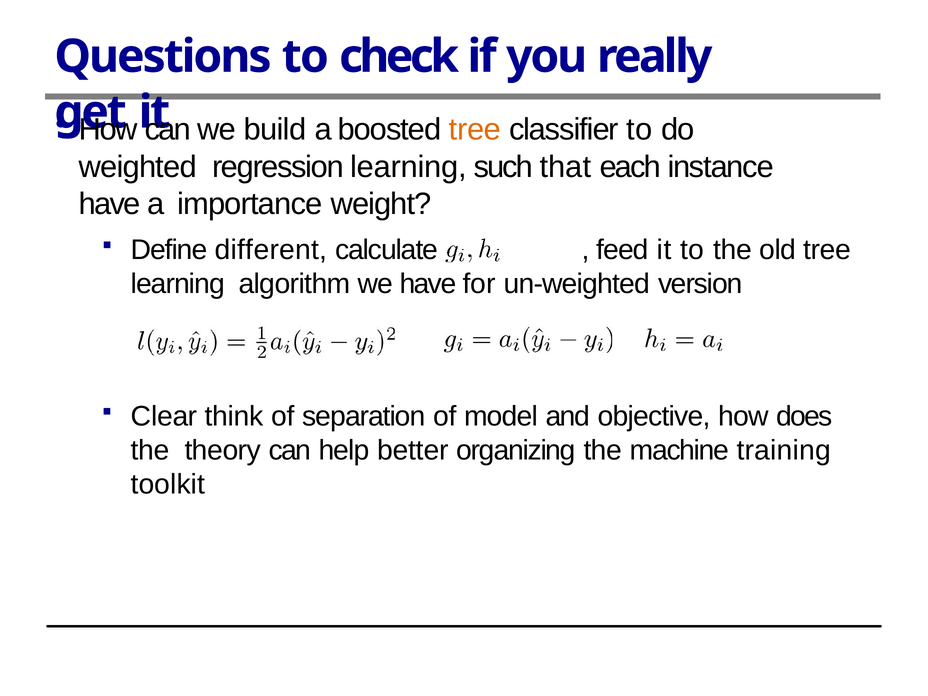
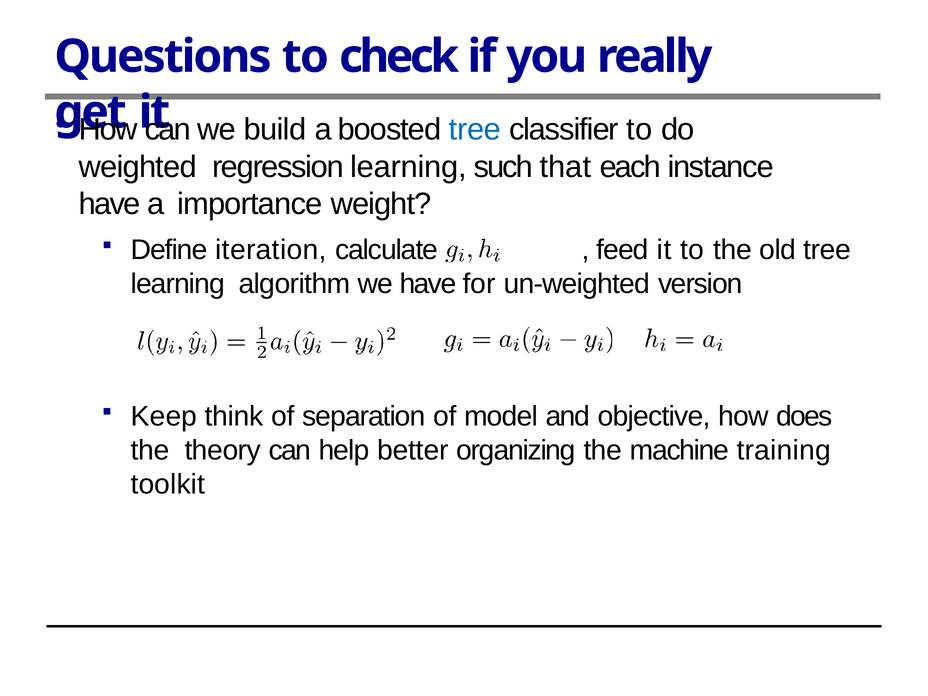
tree at (475, 130) colour: orange -> blue
different: different -> iteration
Clear: Clear -> Keep
